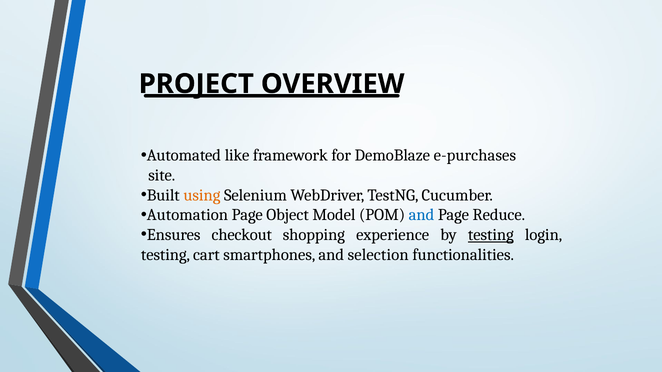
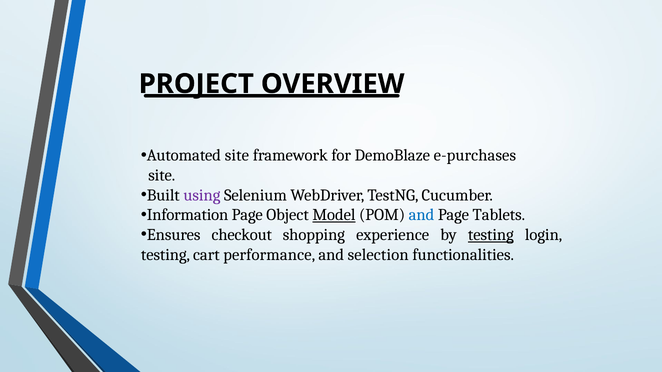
Automated like: like -> site
using colour: orange -> purple
Automation: Automation -> Information
Model underline: none -> present
Reduce: Reduce -> Tablets
smartphones: smartphones -> performance
